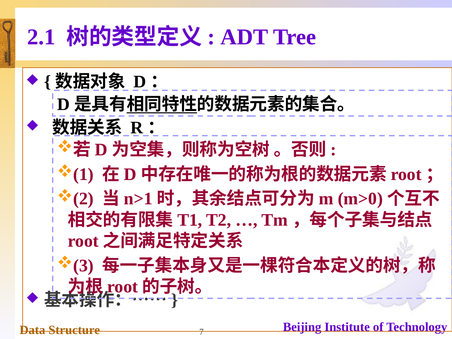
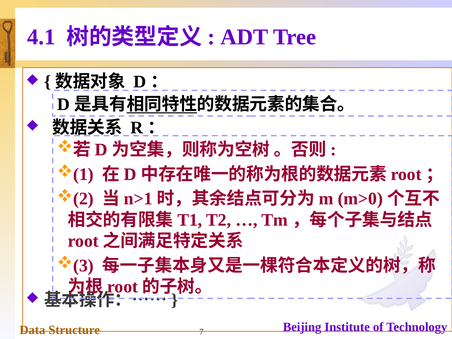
2.1: 2.1 -> 4.1
